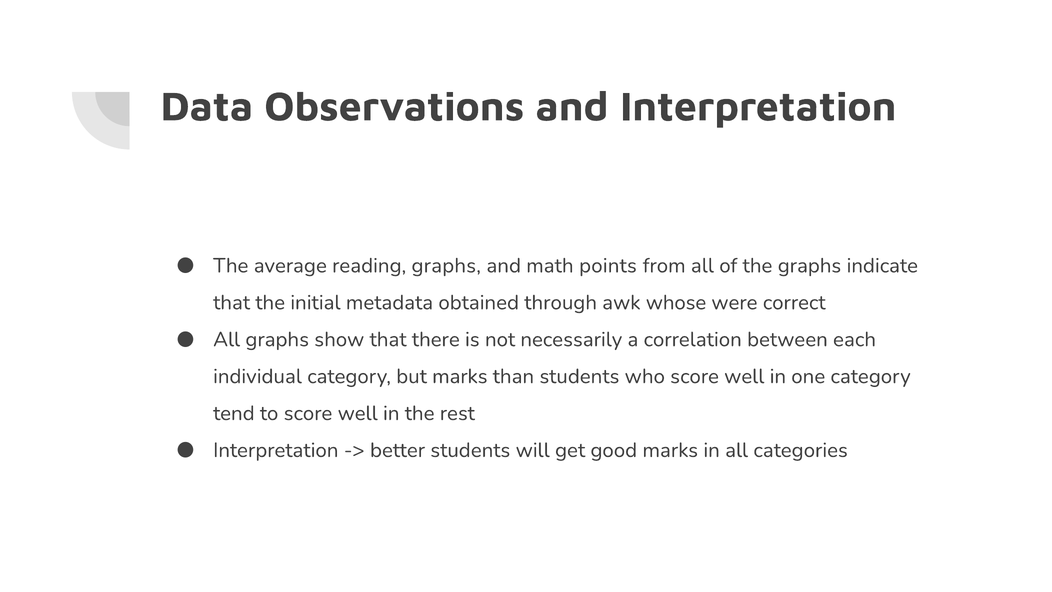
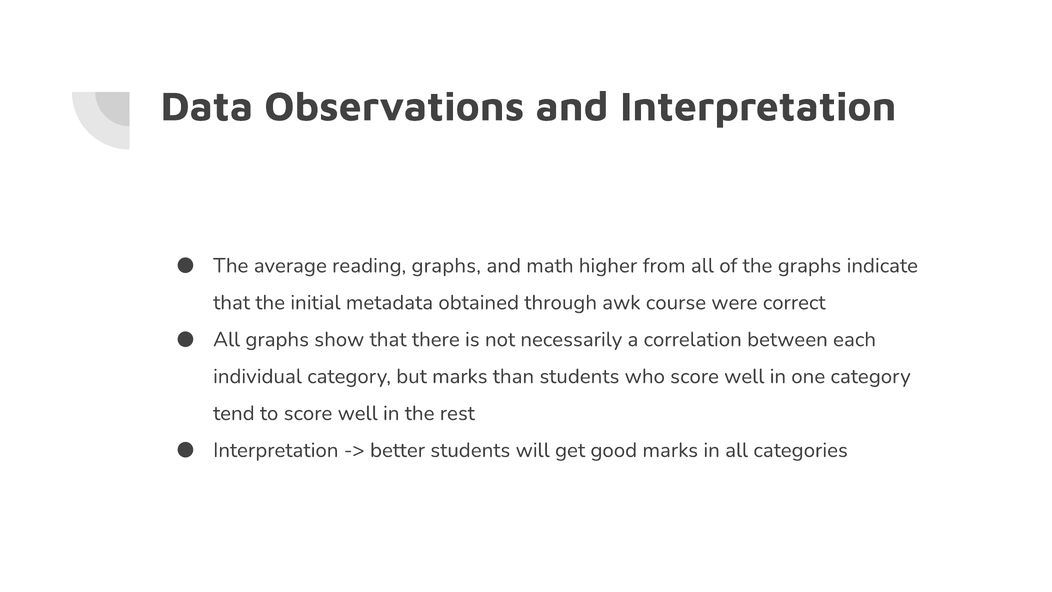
points: points -> higher
whose: whose -> course
